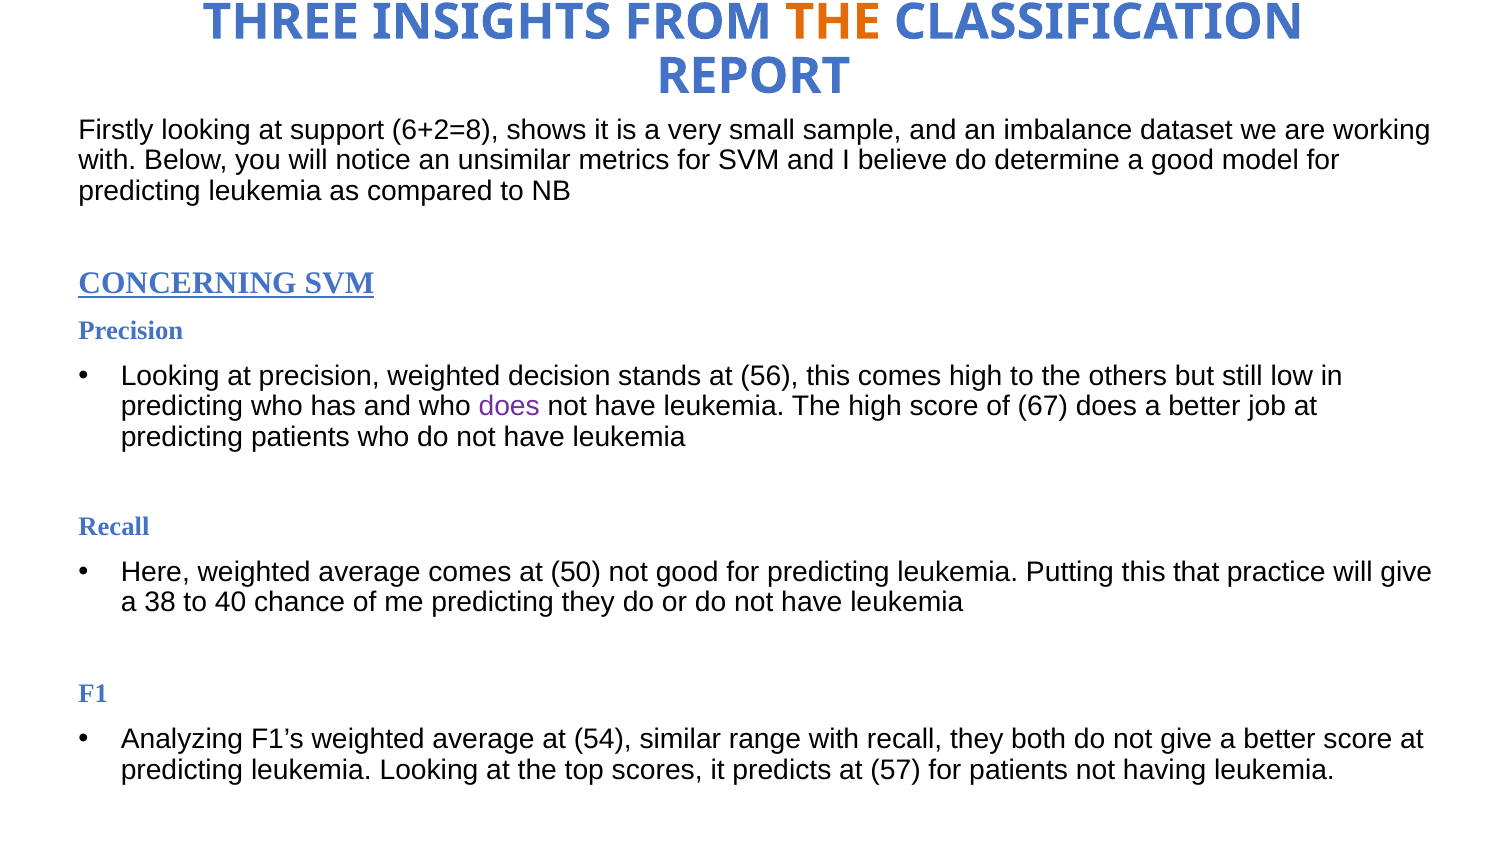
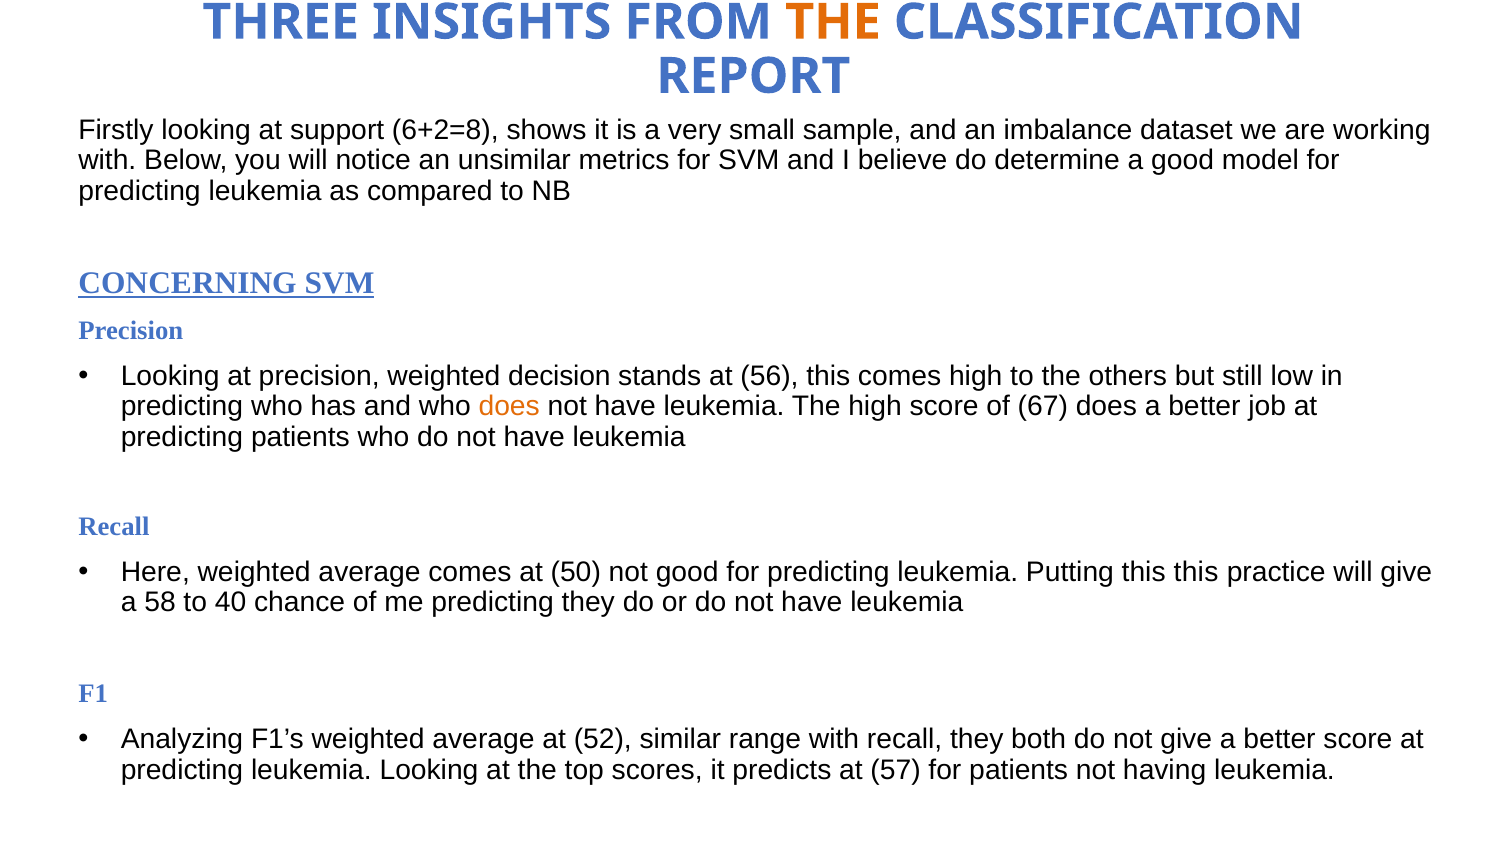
does at (509, 407) colour: purple -> orange
this that: that -> this
38: 38 -> 58
54: 54 -> 52
